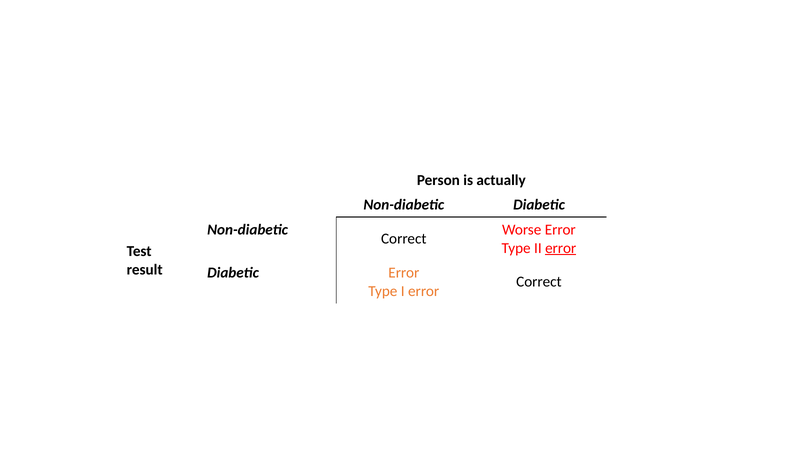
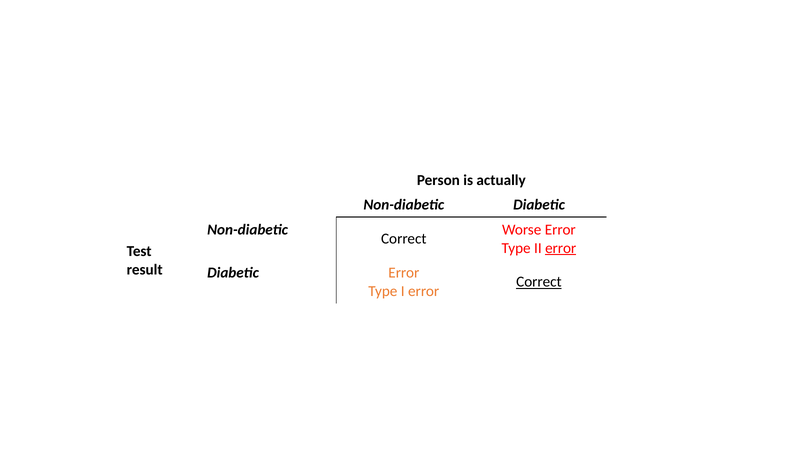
Correct at (539, 282) underline: none -> present
